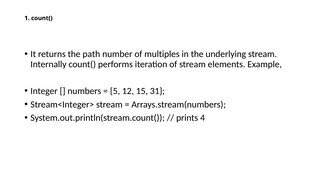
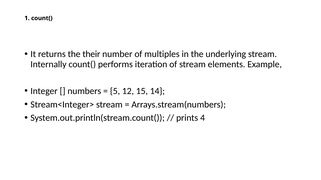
path: path -> their
31: 31 -> 14
